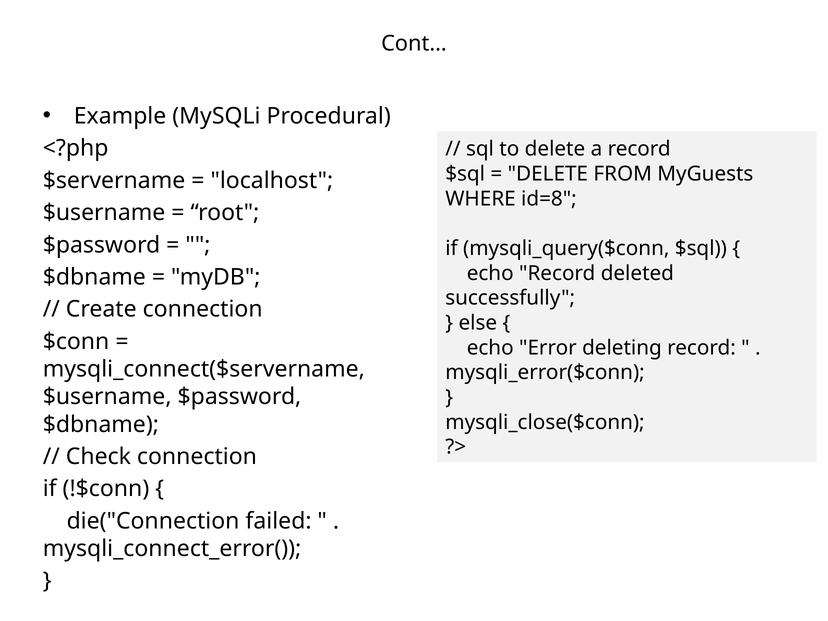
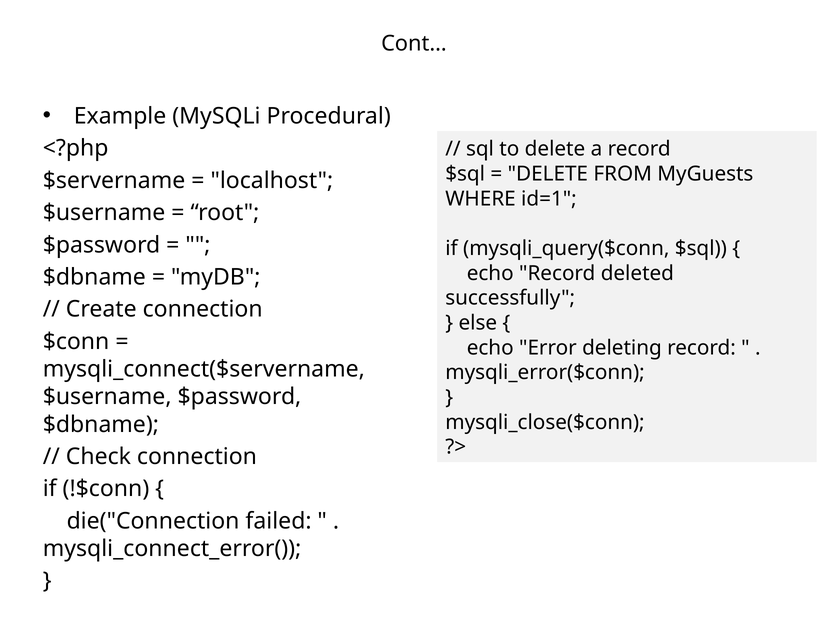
id=8: id=8 -> id=1
